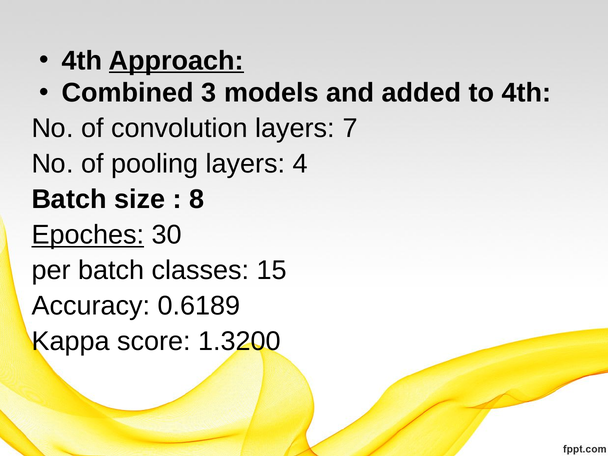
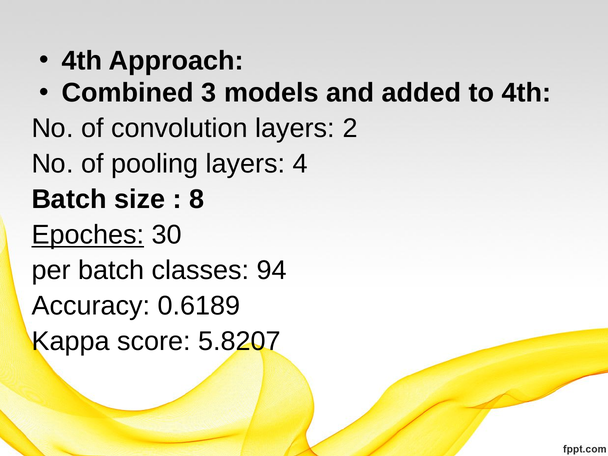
Approach underline: present -> none
7: 7 -> 2
15: 15 -> 94
1.3200: 1.3200 -> 5.8207
